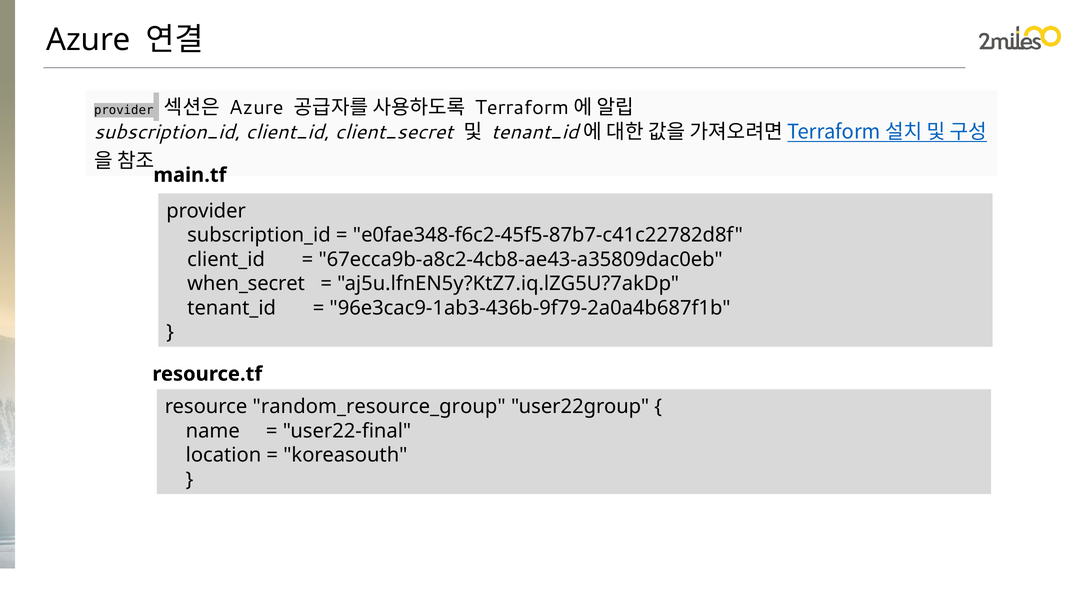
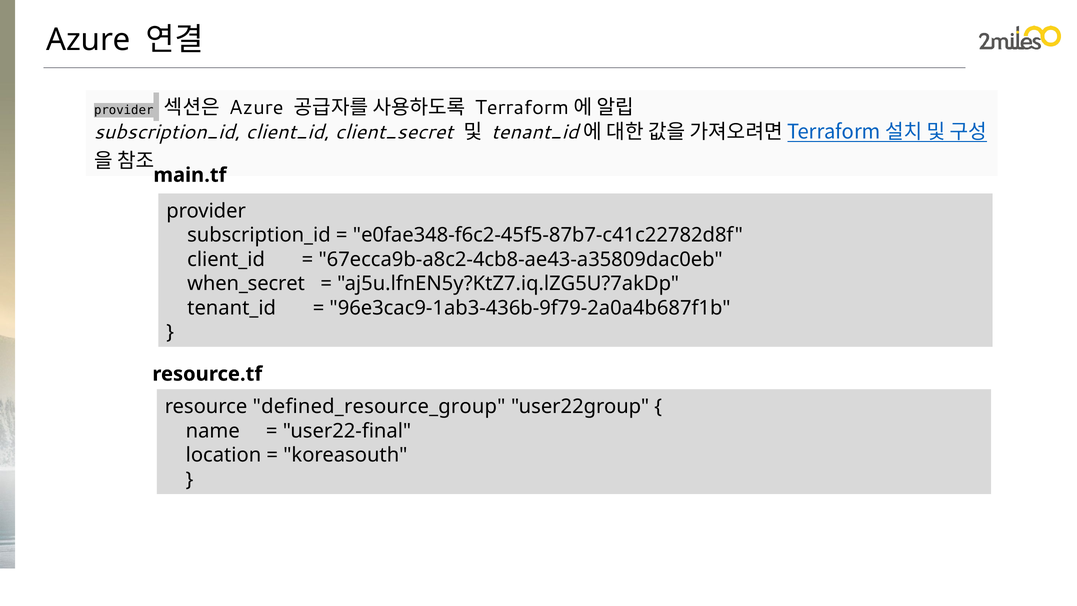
random_resource_group: random_resource_group -> defined_resource_group
